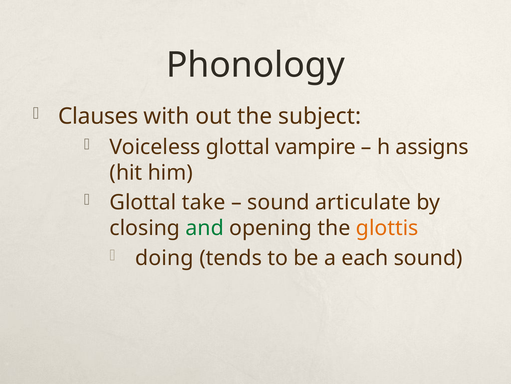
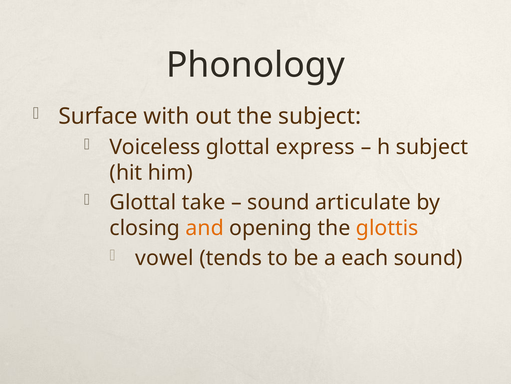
Clauses: Clauses -> Surface
vampire: vampire -> express
h assigns: assigns -> subject
and colour: green -> orange
doing: doing -> vowel
